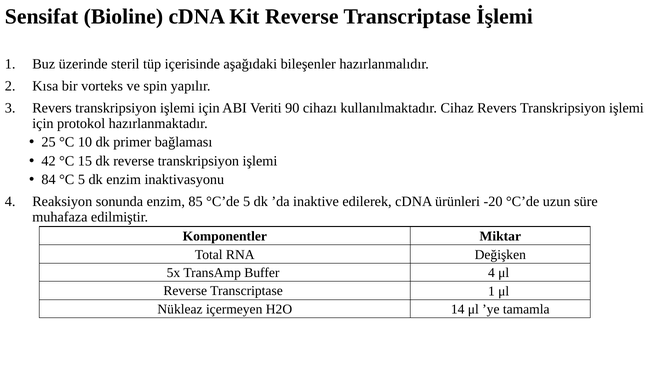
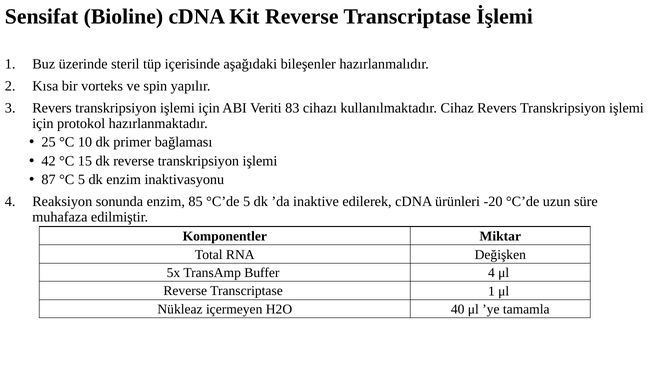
90: 90 -> 83
84: 84 -> 87
14: 14 -> 40
